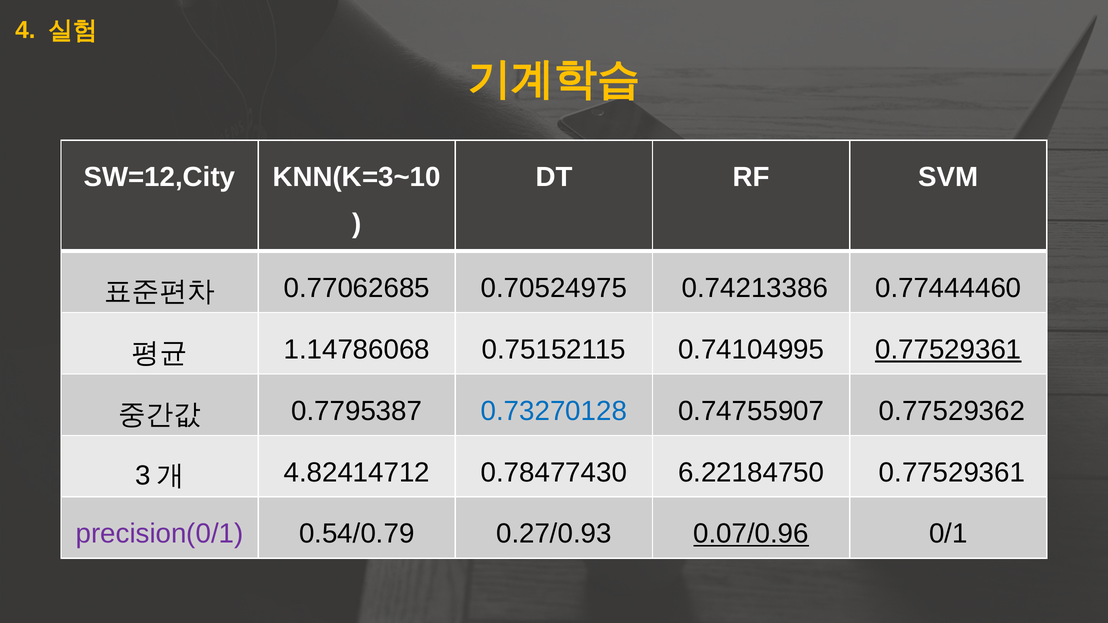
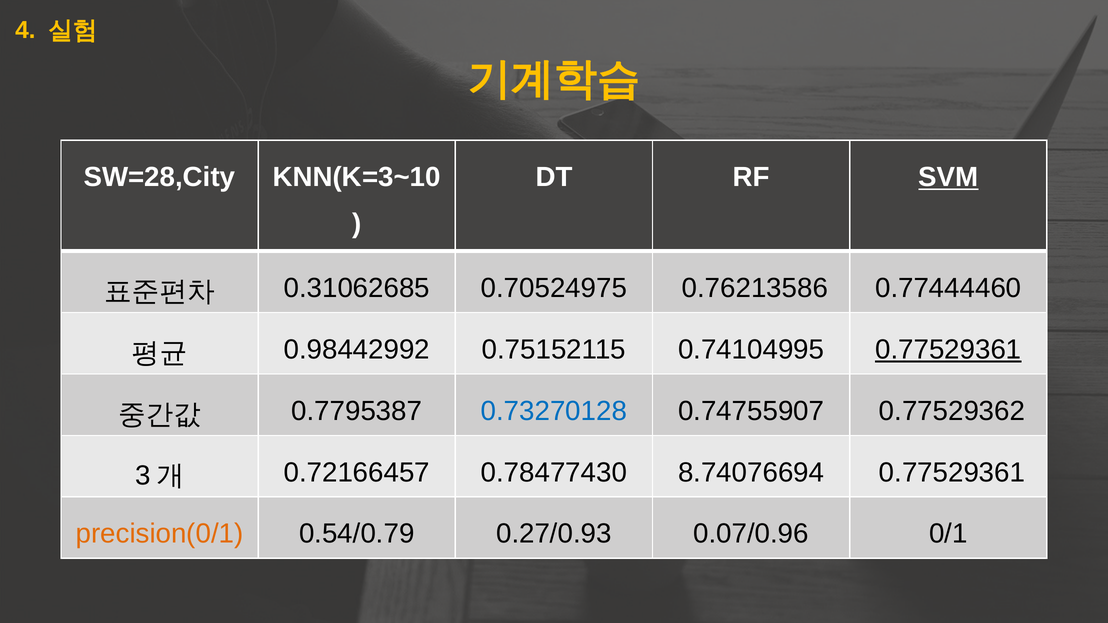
SW=12,City: SW=12,City -> SW=28,City
SVM at (948, 177) underline: none -> present
0.77062685: 0.77062685 -> 0.31062685
0.74213386: 0.74213386 -> 0.76213586
1.14786068: 1.14786068 -> 0.98442992
4.82414712: 4.82414712 -> 0.72166457
6.22184750: 6.22184750 -> 8.74076694
precision(0/1 colour: purple -> orange
0.07/0.96 underline: present -> none
